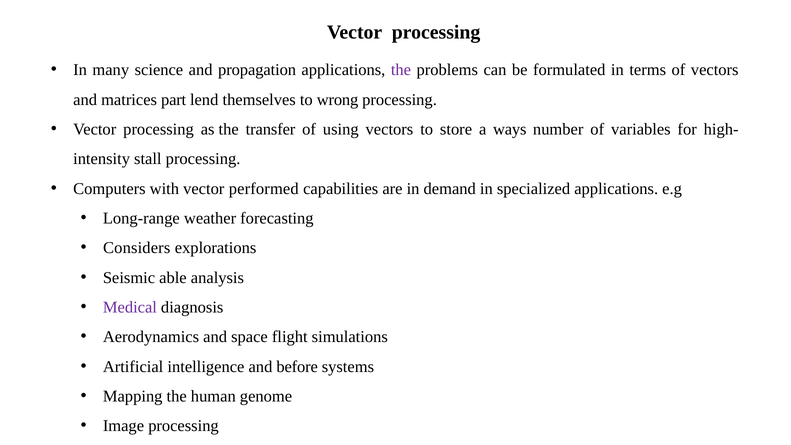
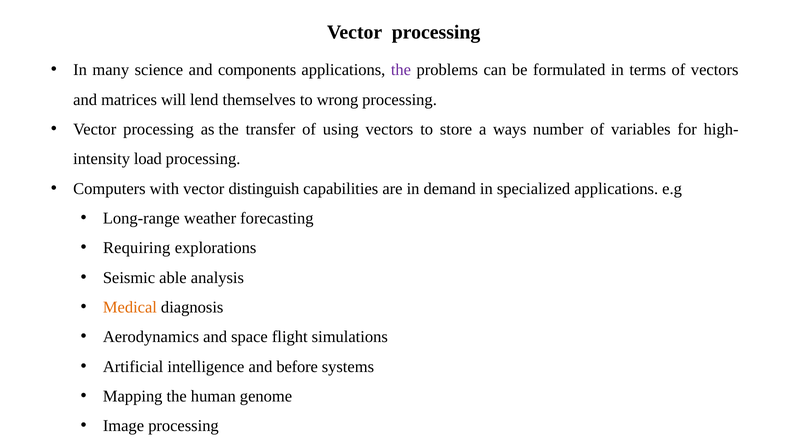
propagation: propagation -> components
part: part -> will
stall: stall -> load
performed: performed -> distinguish
Considers: Considers -> Requiring
Medical colour: purple -> orange
